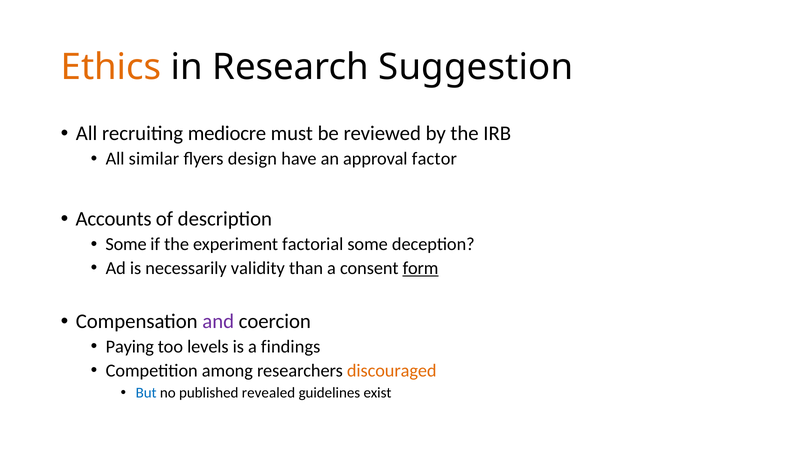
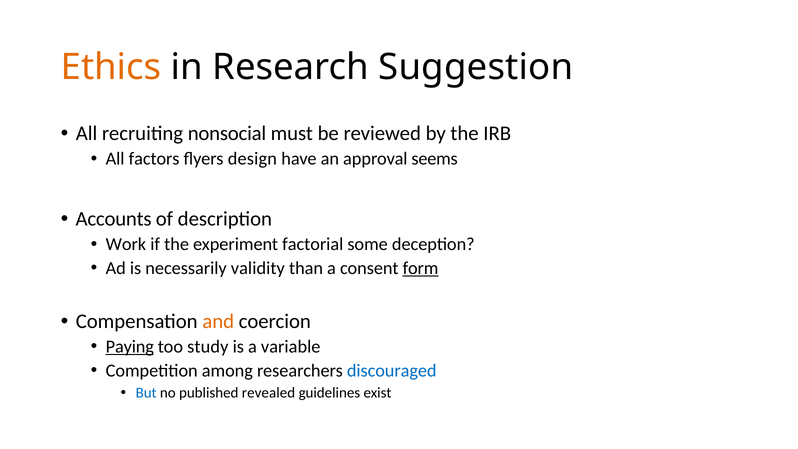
mediocre: mediocre -> nonsocial
similar: similar -> factors
factor: factor -> seems
Some at (126, 244): Some -> Work
and colour: purple -> orange
Paying underline: none -> present
levels: levels -> study
findings: findings -> variable
discouraged colour: orange -> blue
